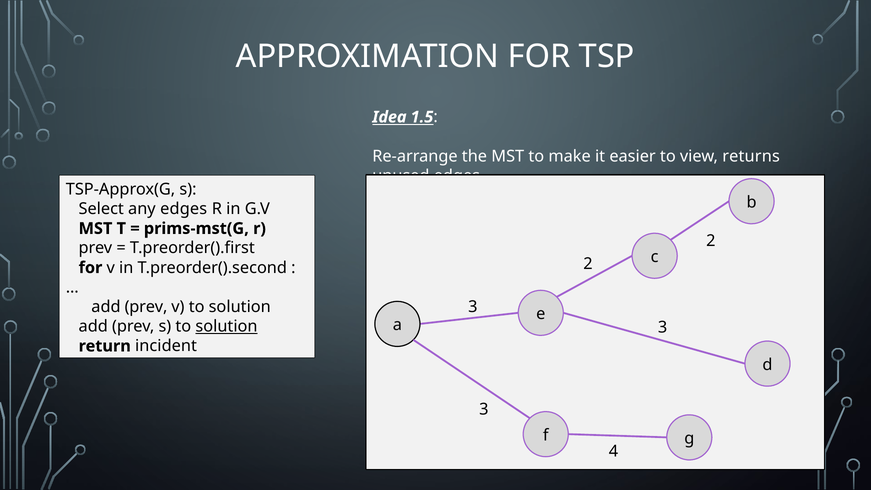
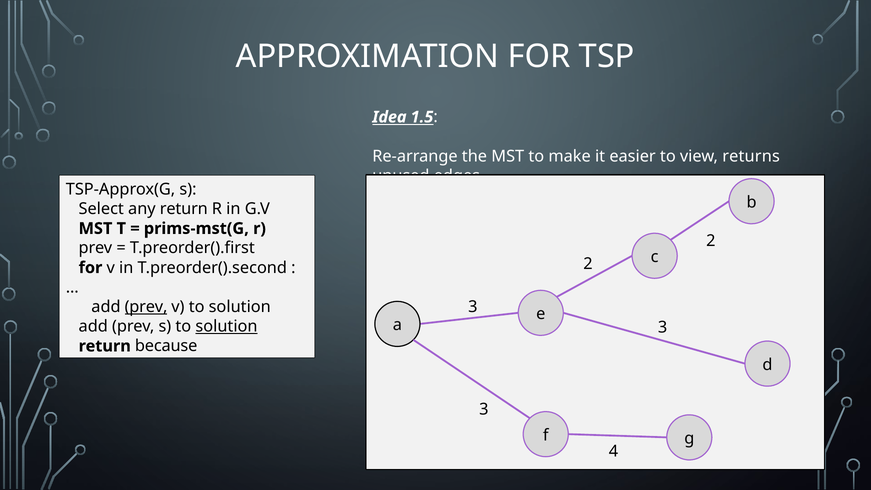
any edges: edges -> return
prev at (146, 307) underline: none -> present
incident: incident -> because
